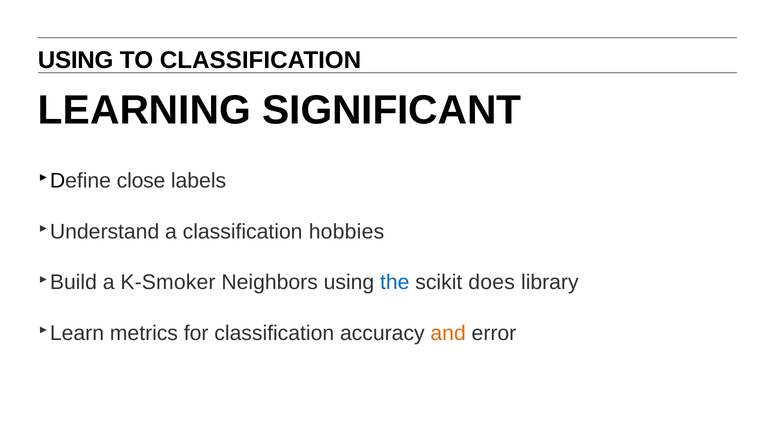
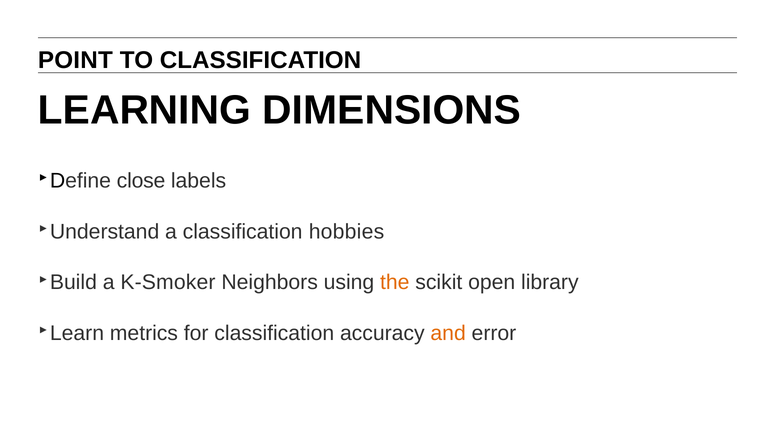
USING at (76, 60): USING -> POINT
SIGNIFICANT: SIGNIFICANT -> DIMENSIONS
the colour: blue -> orange
does: does -> open
